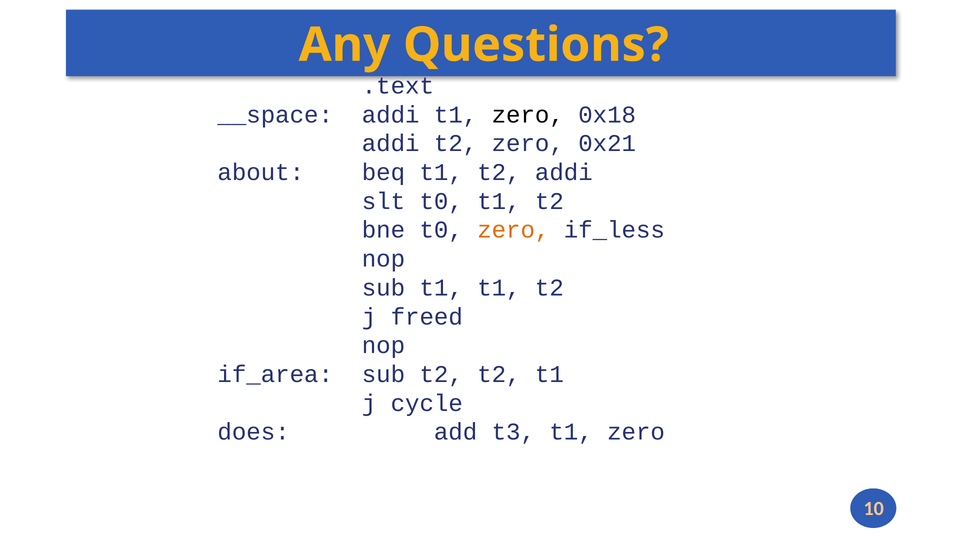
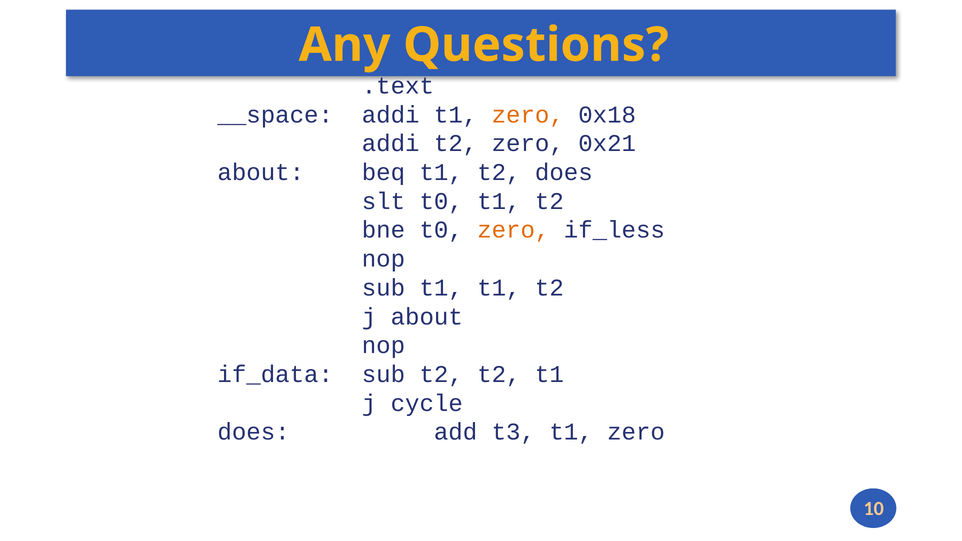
zero at (528, 115) colour: black -> orange
t2 addi: addi -> does
j freed: freed -> about
if_area: if_area -> if_data
